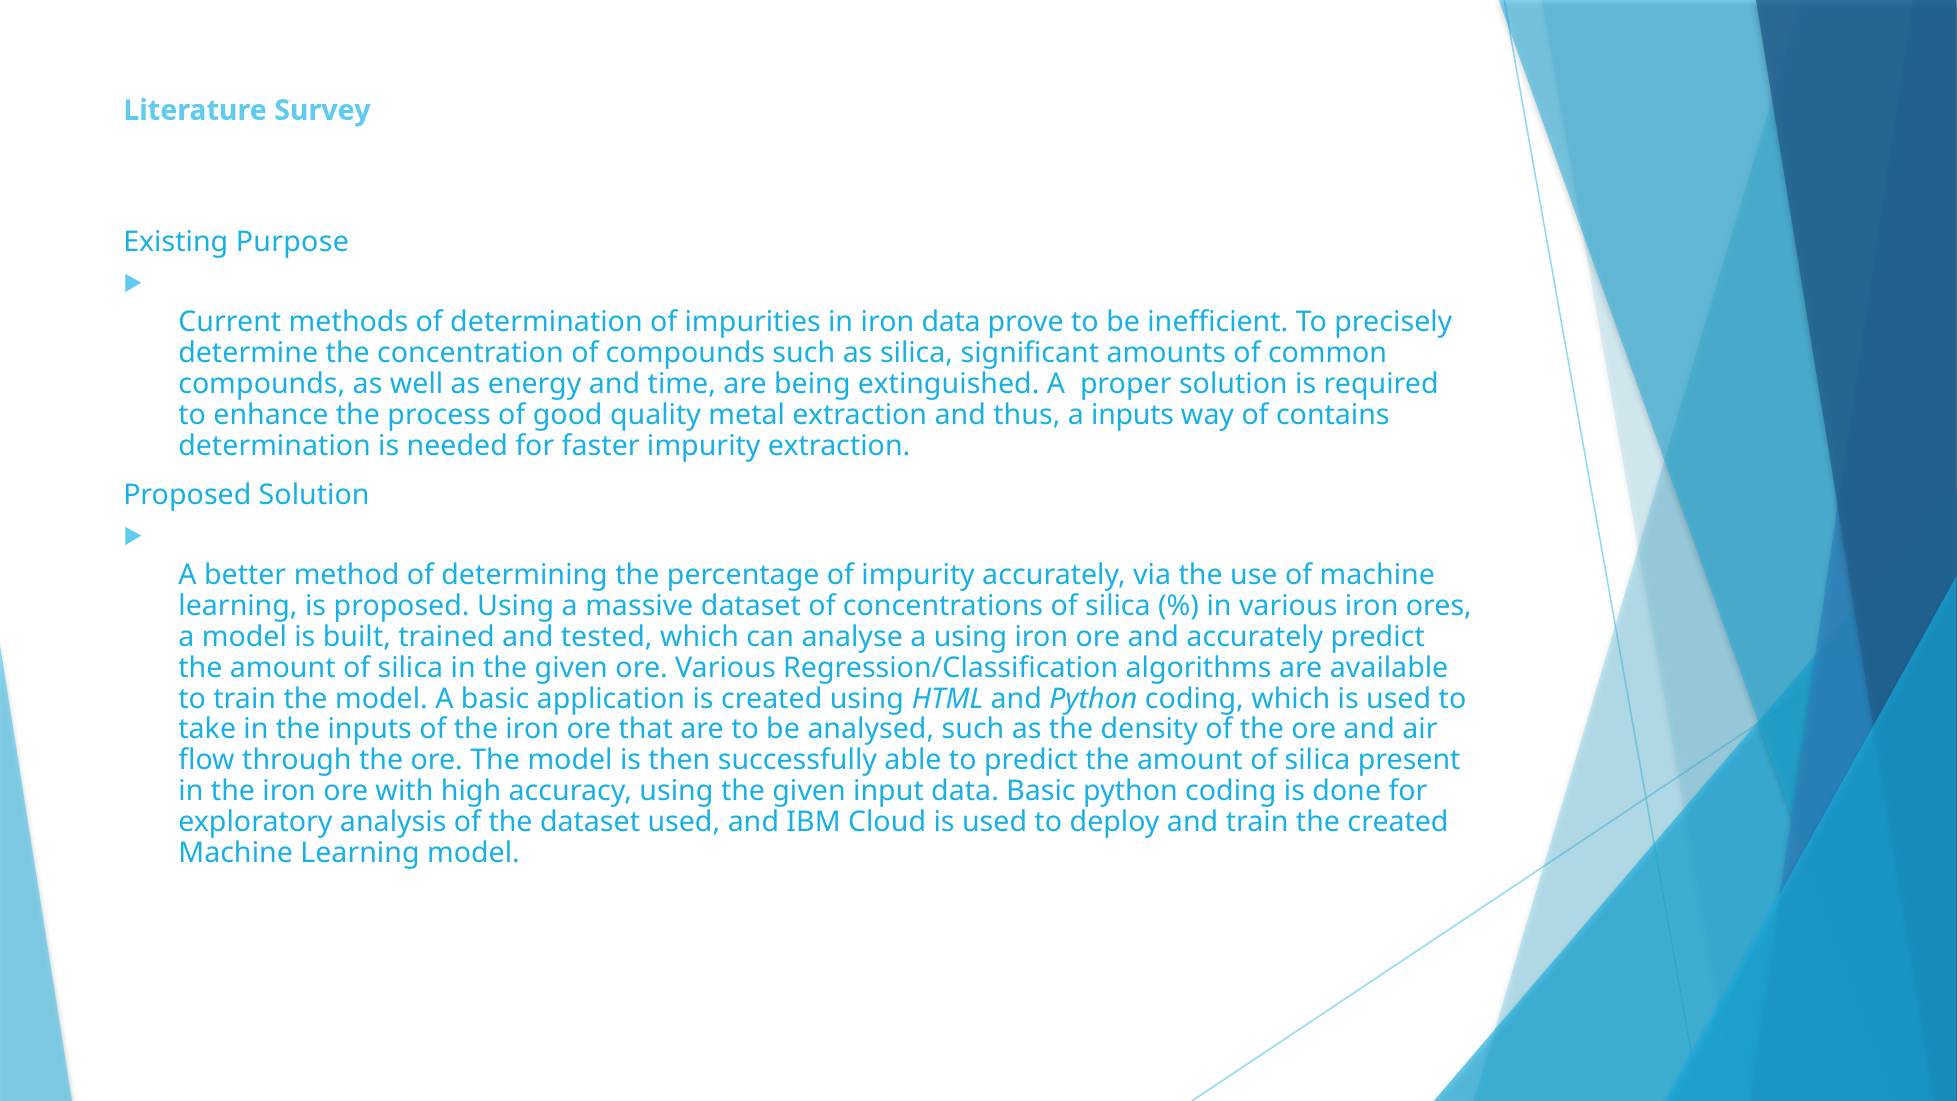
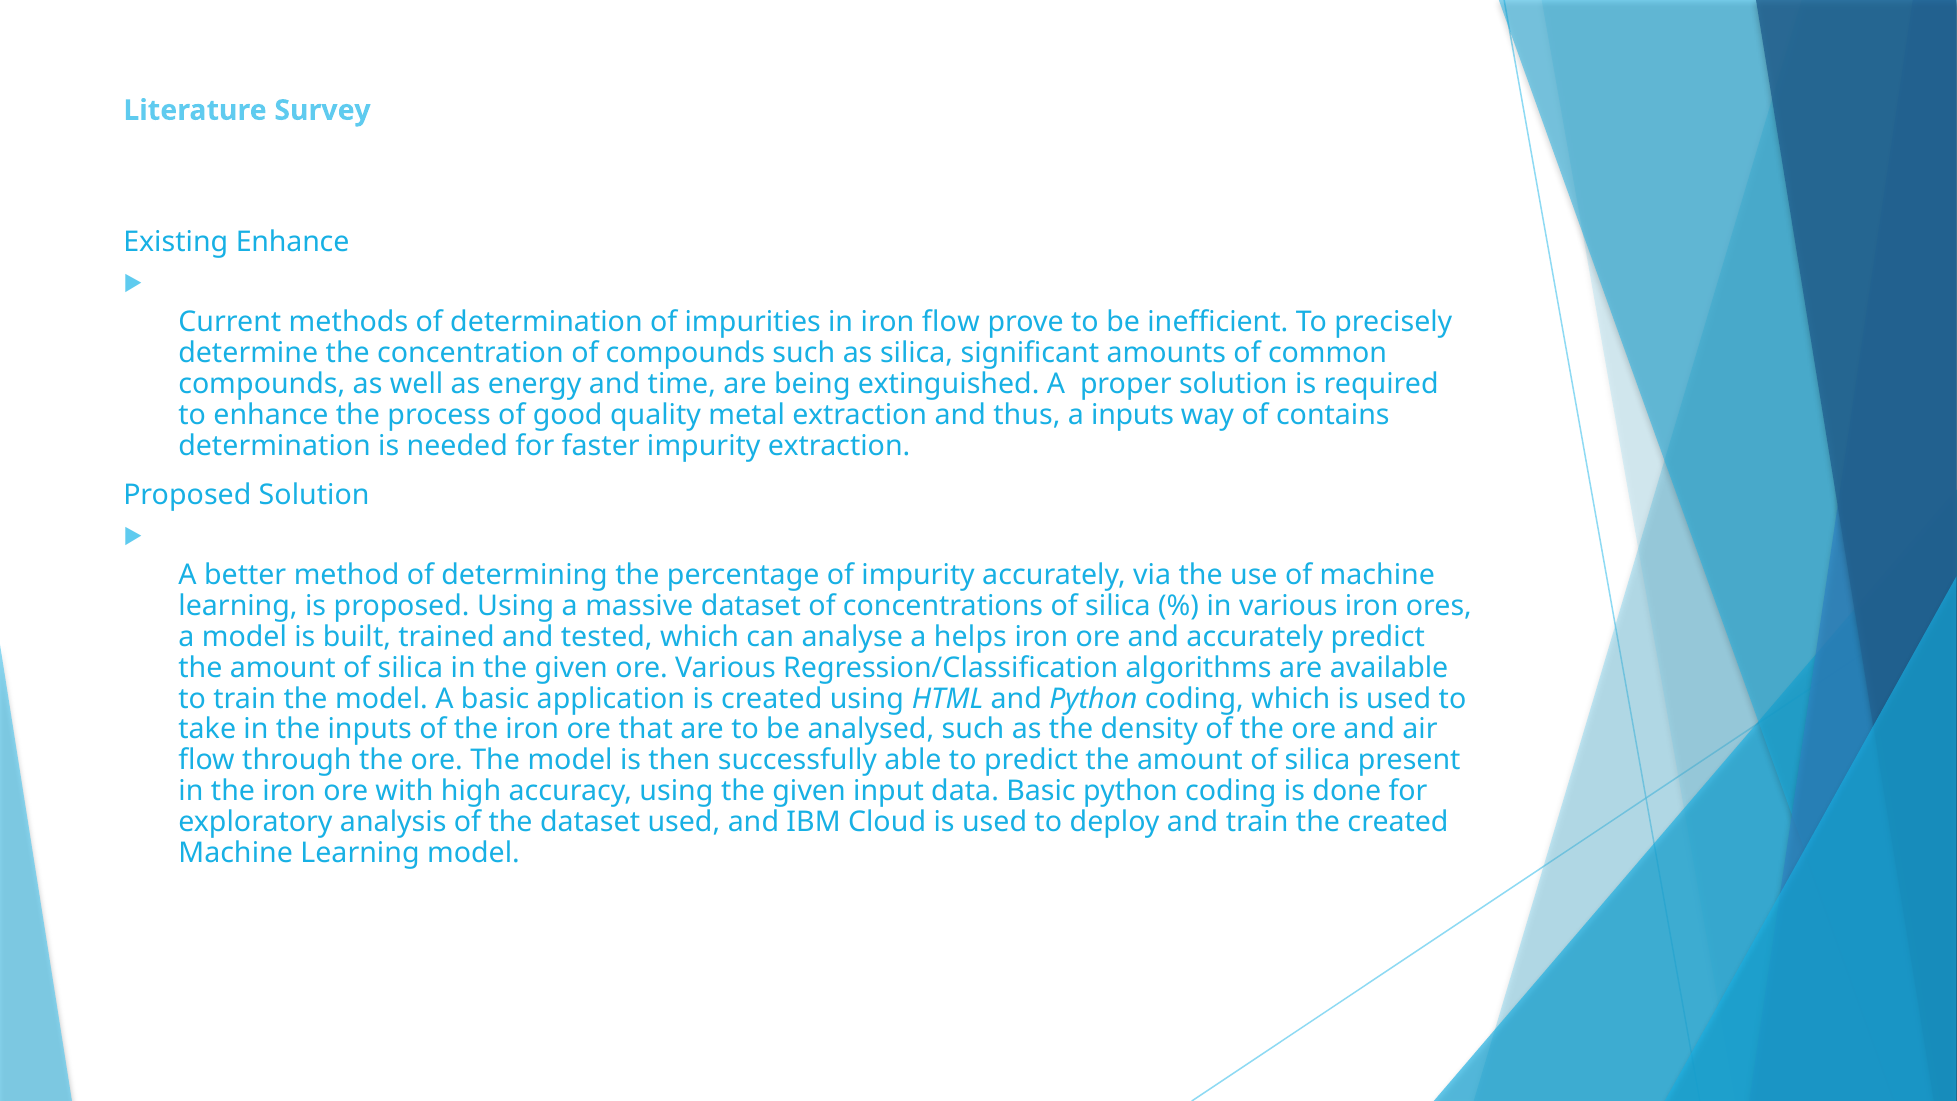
Existing Purpose: Purpose -> Enhance
iron data: data -> flow
a using: using -> helps
